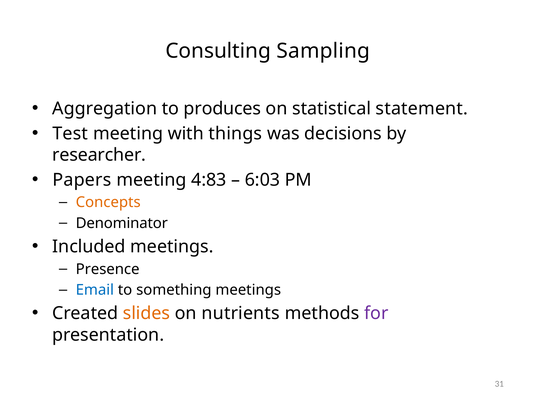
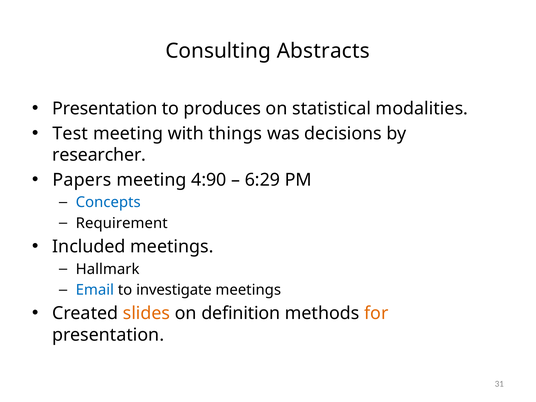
Sampling: Sampling -> Abstracts
Aggregation at (105, 108): Aggregation -> Presentation
statement: statement -> modalities
4:83: 4:83 -> 4:90
6:03: 6:03 -> 6:29
Concepts colour: orange -> blue
Denominator: Denominator -> Requirement
Presence: Presence -> Hallmark
something: something -> investigate
nutrients: nutrients -> definition
for colour: purple -> orange
